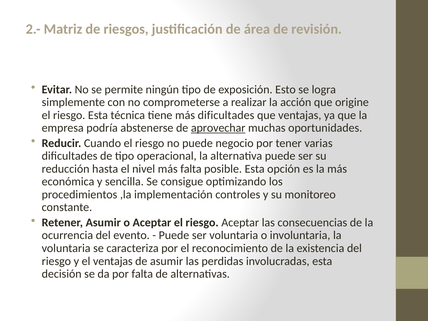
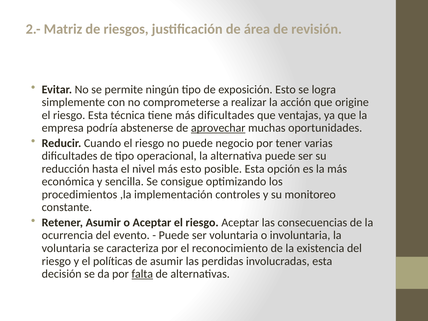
más falta: falta -> esto
el ventajas: ventajas -> políticas
falta at (142, 274) underline: none -> present
